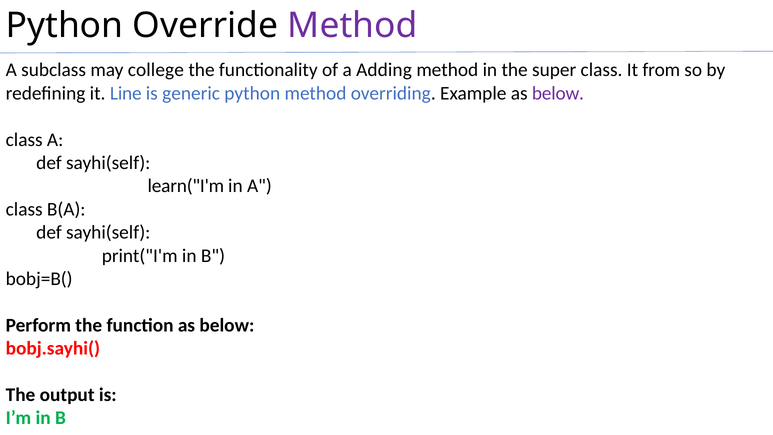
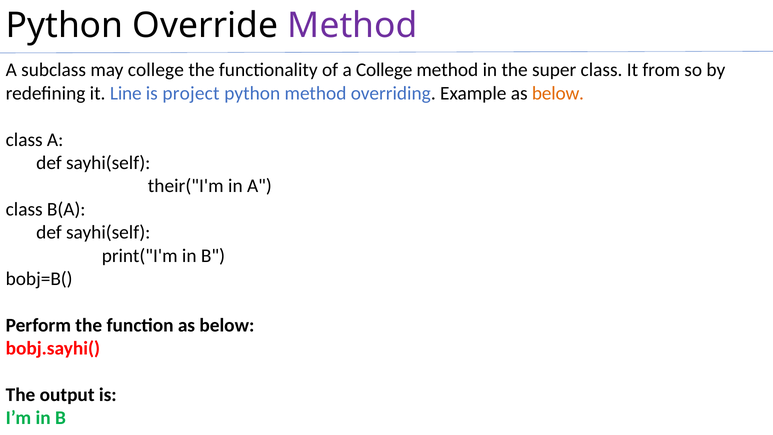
a Adding: Adding -> College
generic: generic -> project
below at (558, 93) colour: purple -> orange
learn("I'm: learn("I'm -> their("I'm
